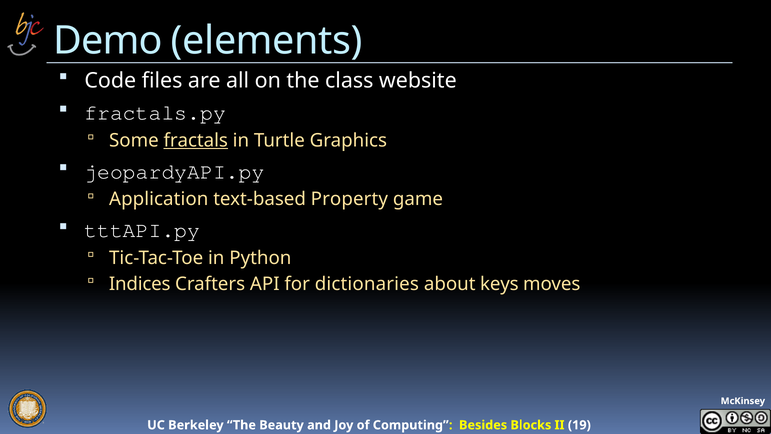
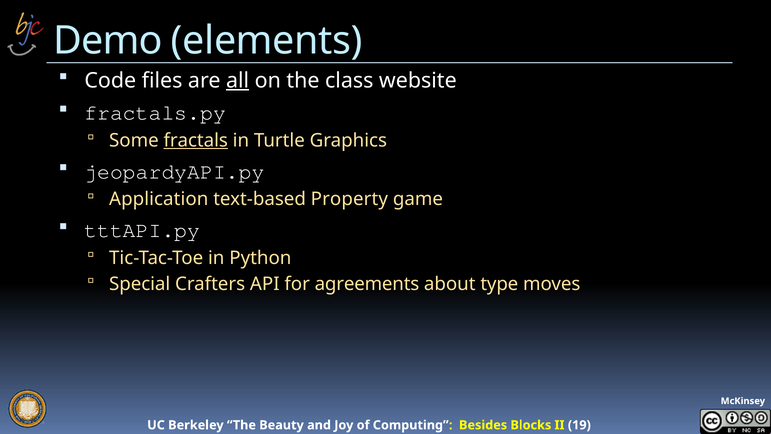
all underline: none -> present
Indices: Indices -> Special
dictionaries: dictionaries -> agreements
keys: keys -> type
